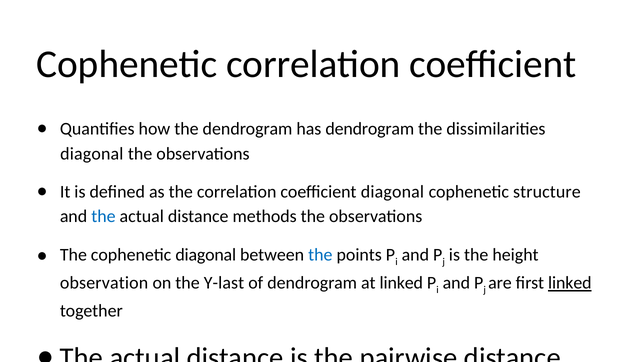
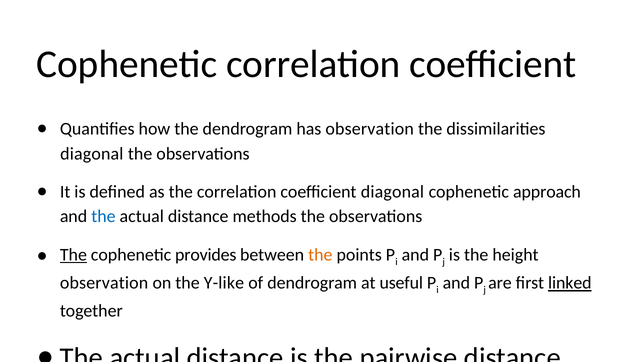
has dendrogram: dendrogram -> observation
structure: structure -> approach
The at (73, 255) underline: none -> present
cophenetic diagonal: diagonal -> provides
the at (320, 255) colour: blue -> orange
Y-last: Y-last -> Y-like
at linked: linked -> useful
